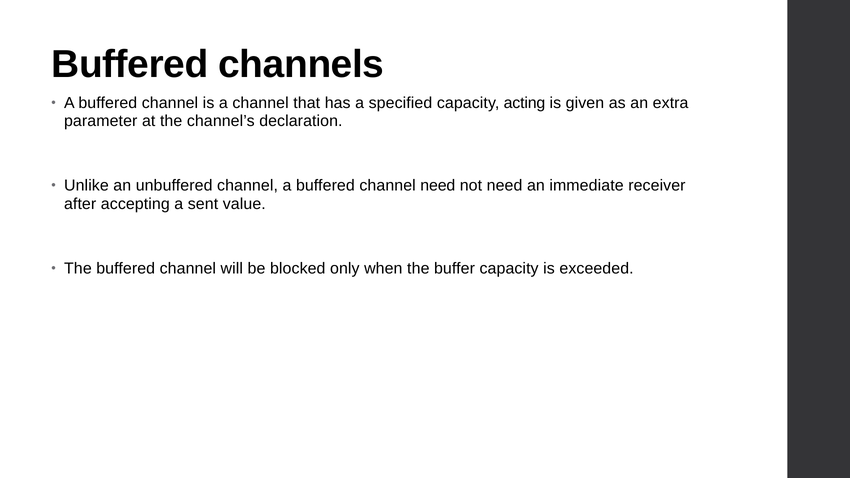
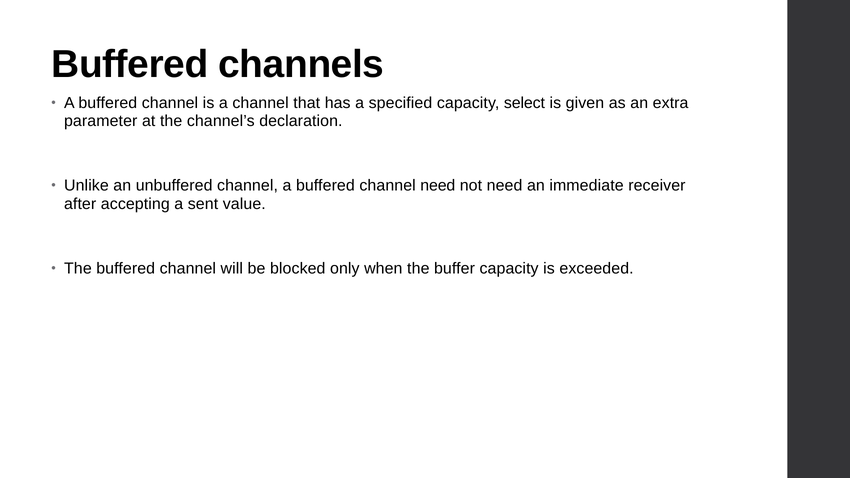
acting: acting -> select
